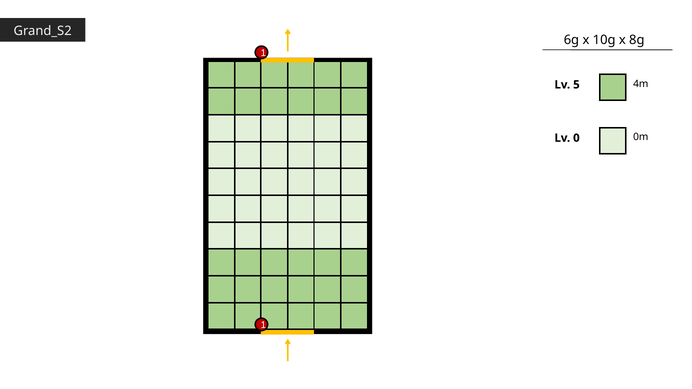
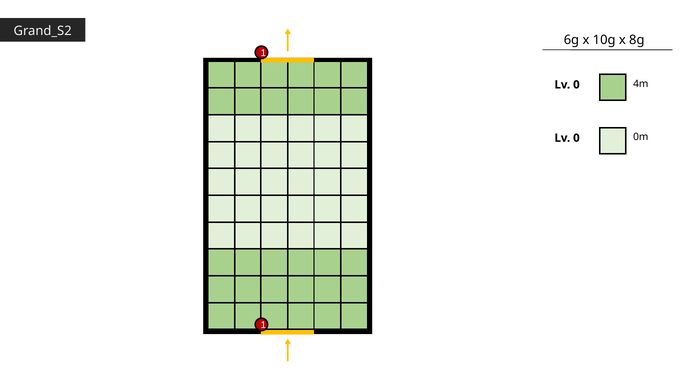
5 at (576, 85): 5 -> 0
